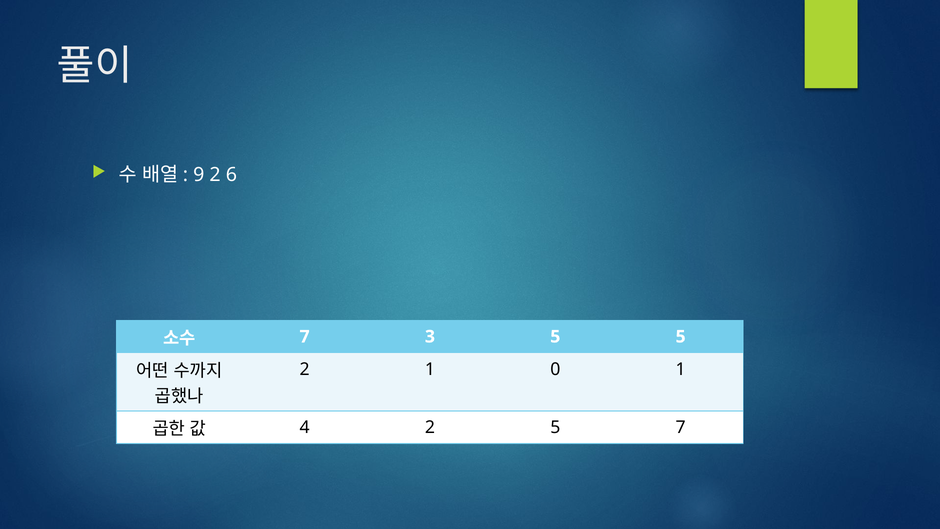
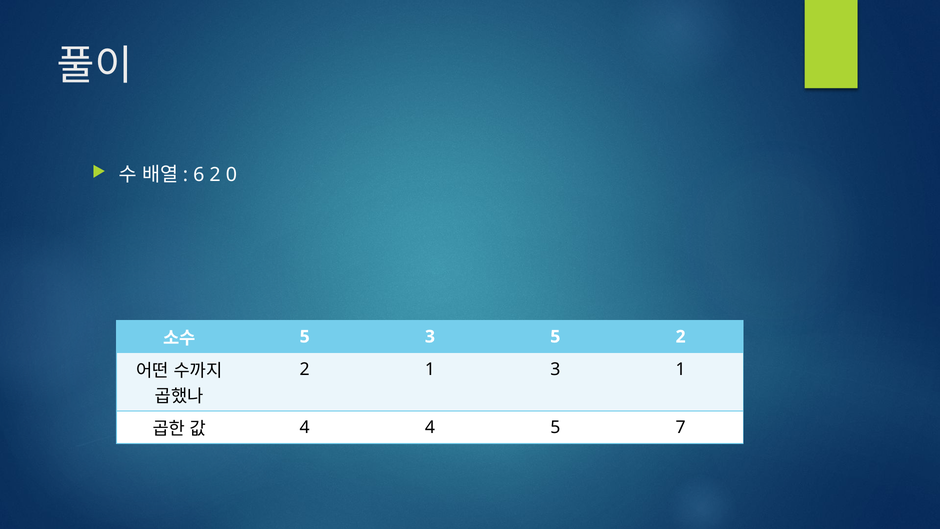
9: 9 -> 6
6: 6 -> 0
7 at (305, 337): 7 -> 5
5 5: 5 -> 2
1 0: 0 -> 3
4 2: 2 -> 4
